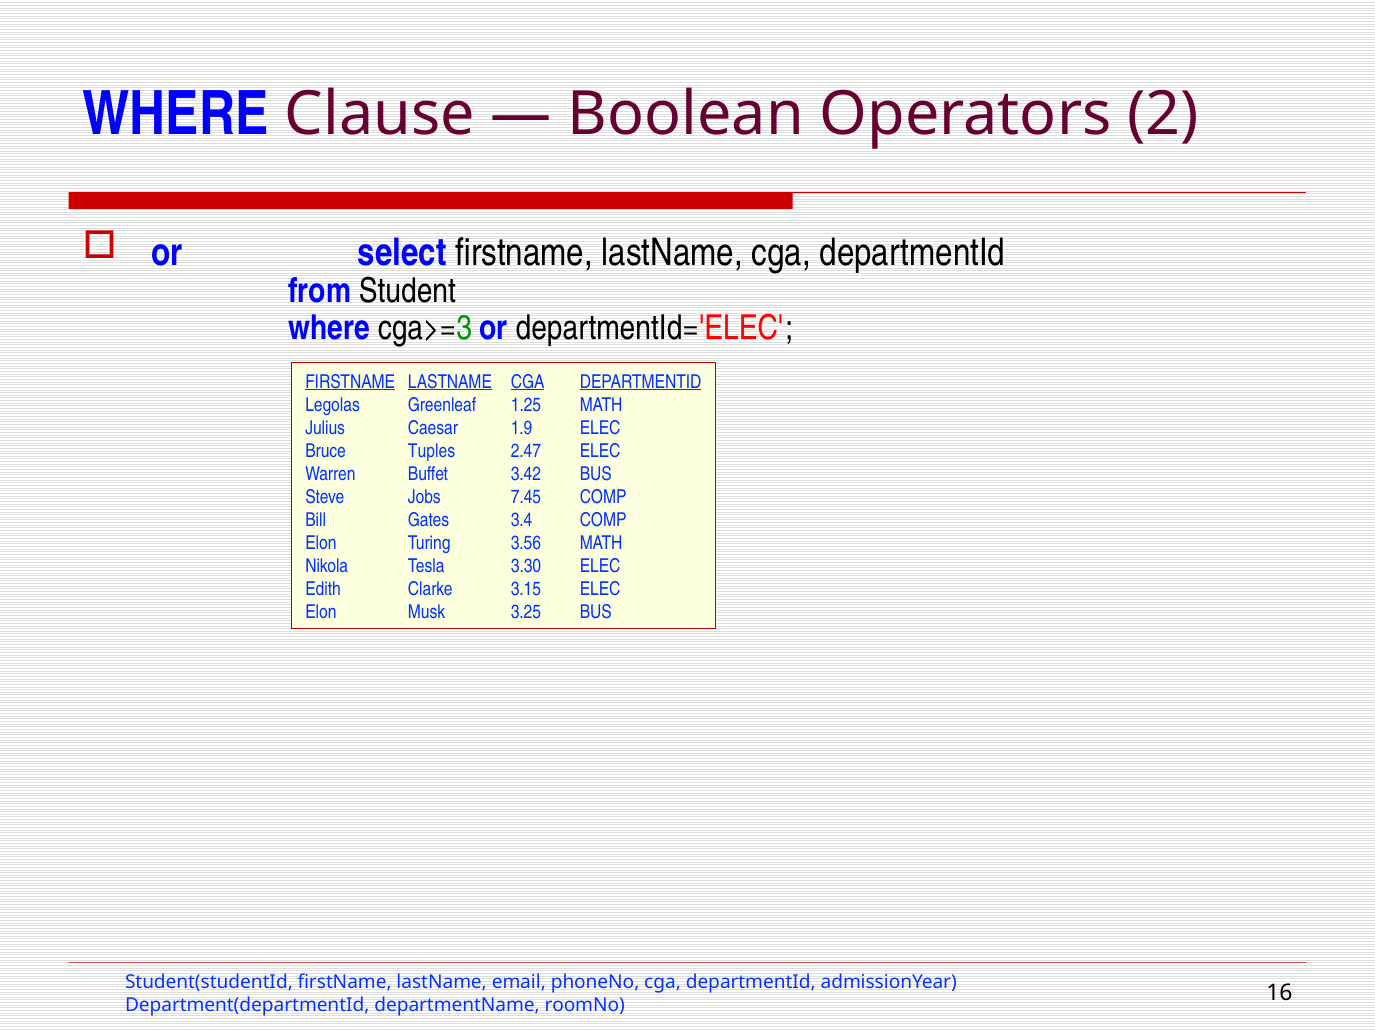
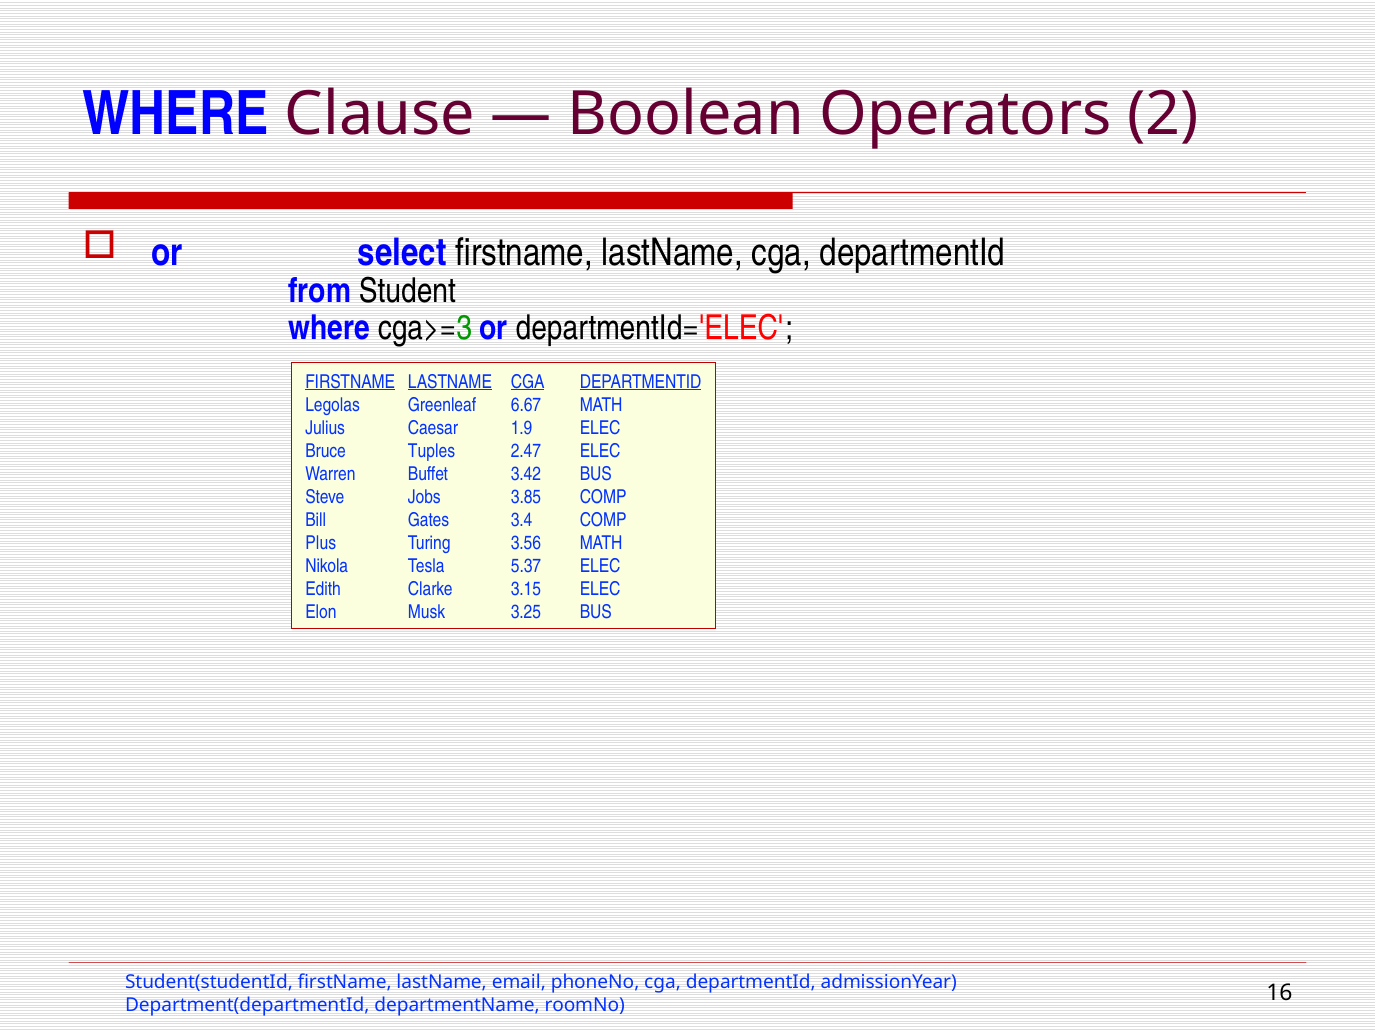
1.25: 1.25 -> 6.67
7.45: 7.45 -> 3.85
Elon at (321, 543): Elon -> Plus
3.30: 3.30 -> 5.37
